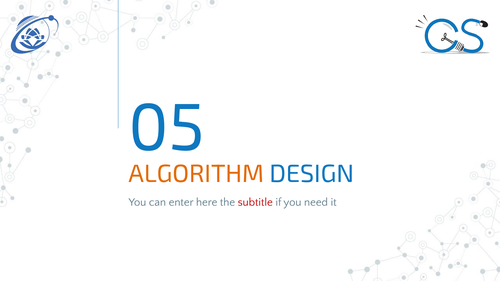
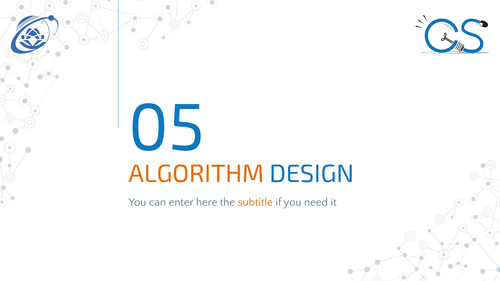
subtitle colour: red -> orange
